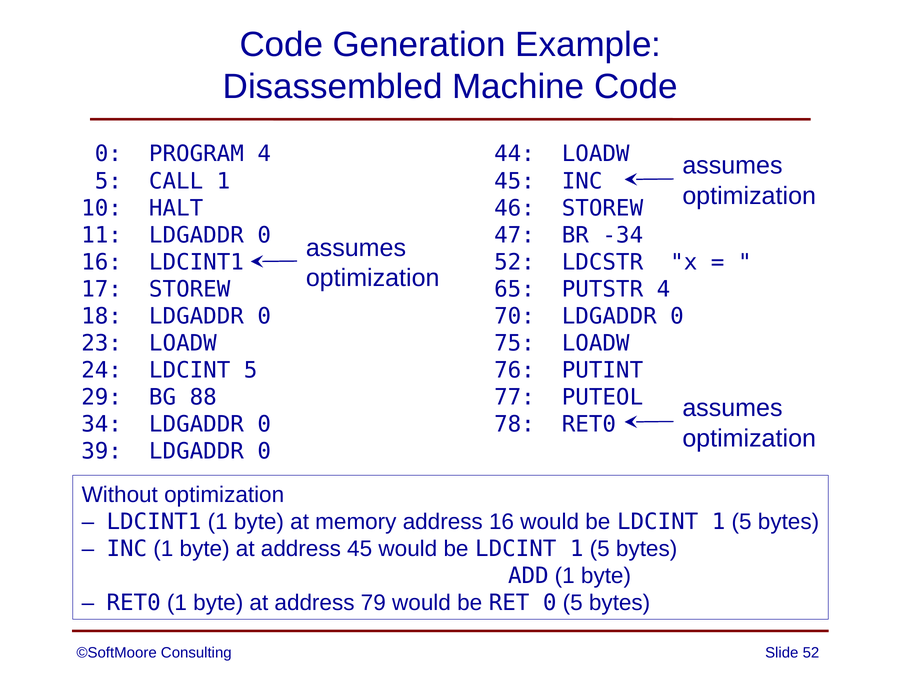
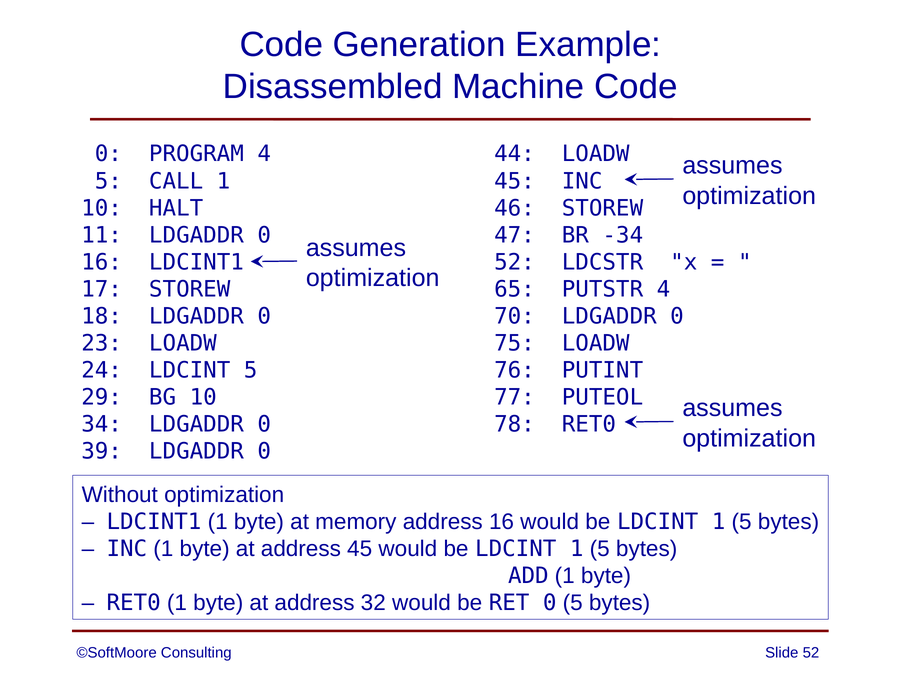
BG 88: 88 -> 10
79: 79 -> 32
